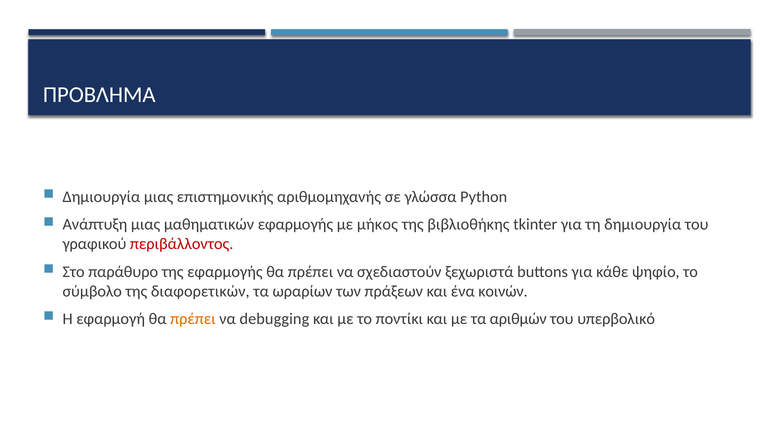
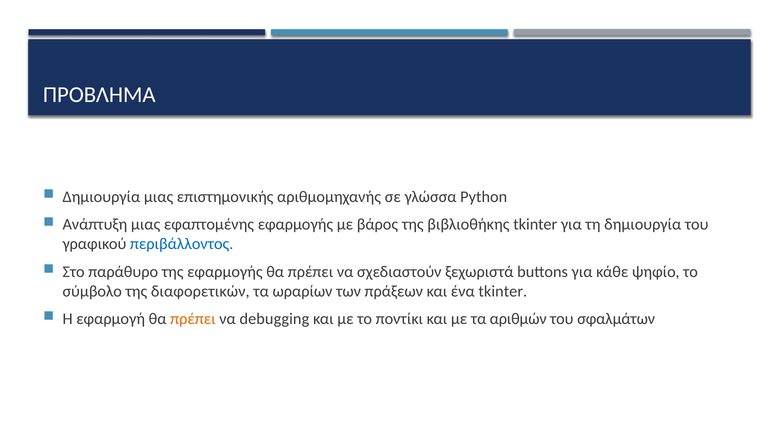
μαθηματικών: μαθηματικών -> εφαπτομένης
μήκος: μήκος -> βάρος
περιβάλλοντος colour: red -> blue
ένα κοινών: κοινών -> tkinter
υπερβολικό: υπερβολικό -> σφαλμάτων
